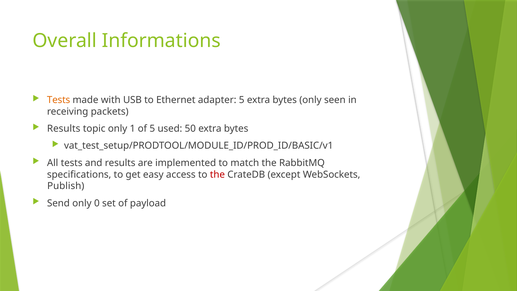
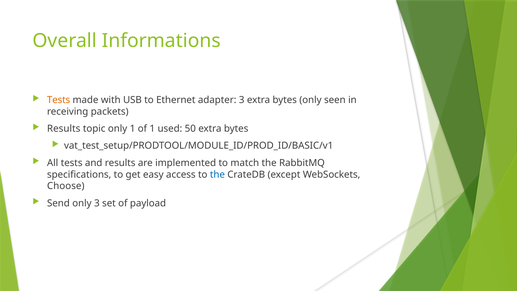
adapter 5: 5 -> 3
of 5: 5 -> 1
the at (217, 174) colour: red -> blue
Publish: Publish -> Choose
only 0: 0 -> 3
